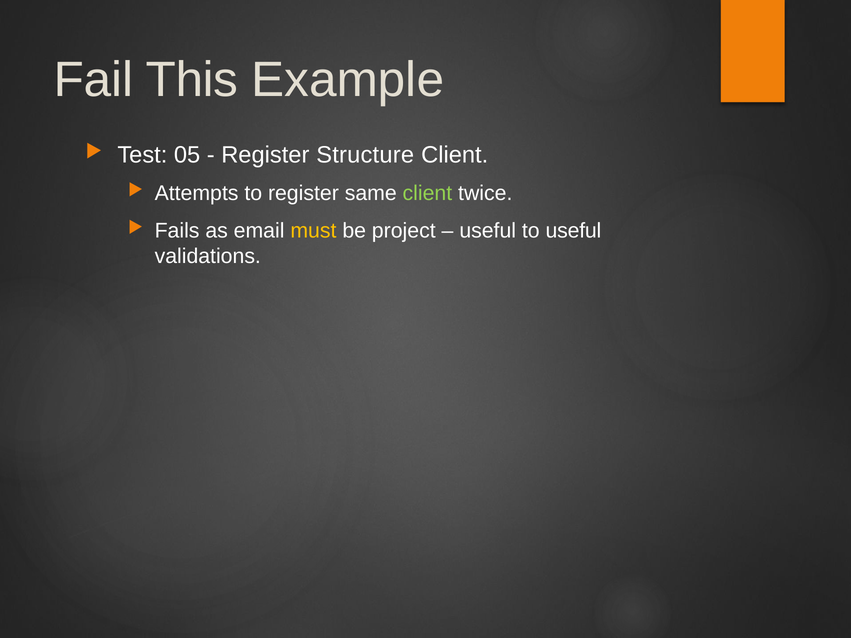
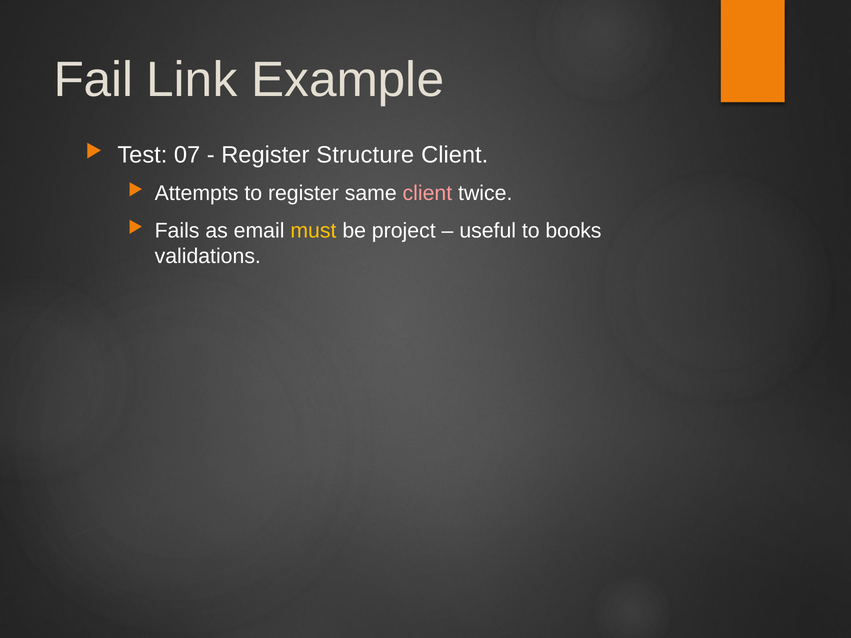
This: This -> Link
05: 05 -> 07
client at (427, 193) colour: light green -> pink
to useful: useful -> books
